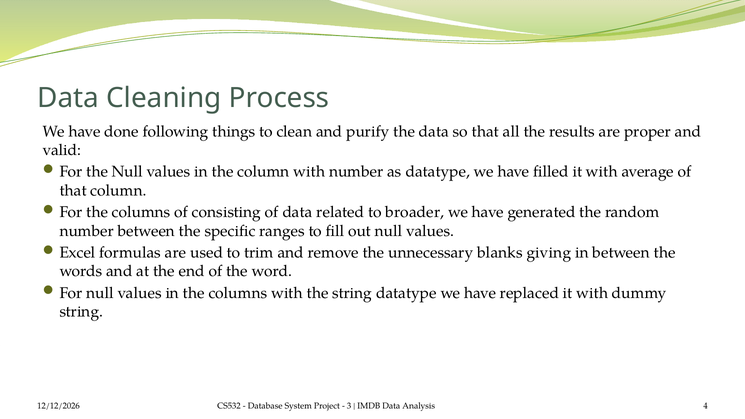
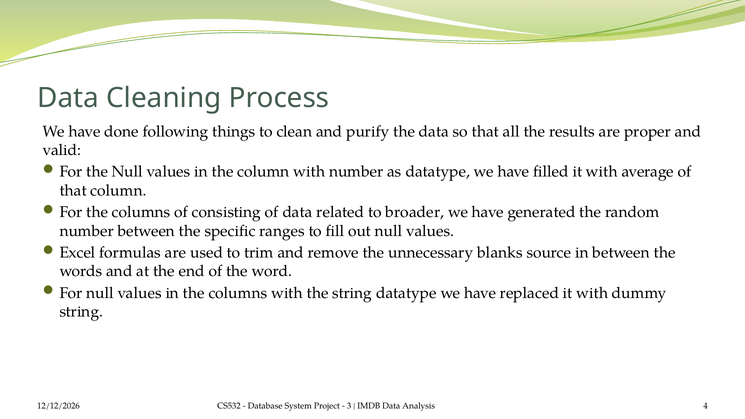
giving: giving -> source
